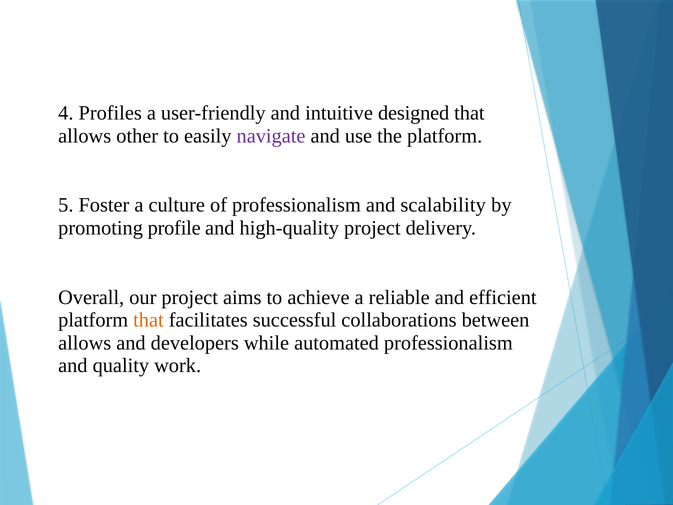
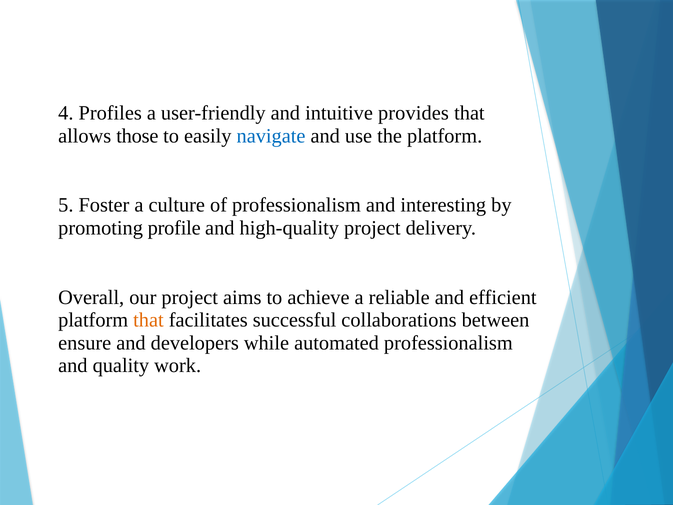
designed: designed -> provides
other: other -> those
navigate colour: purple -> blue
scalability: scalability -> interesting
allows at (85, 343): allows -> ensure
